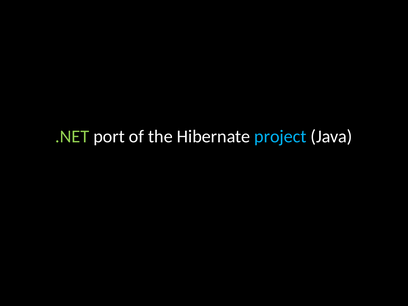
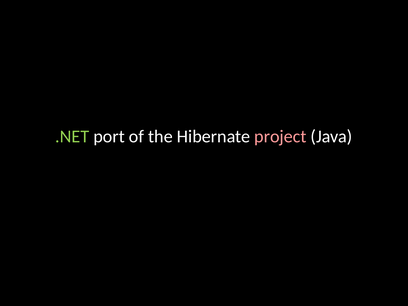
project colour: light blue -> pink
